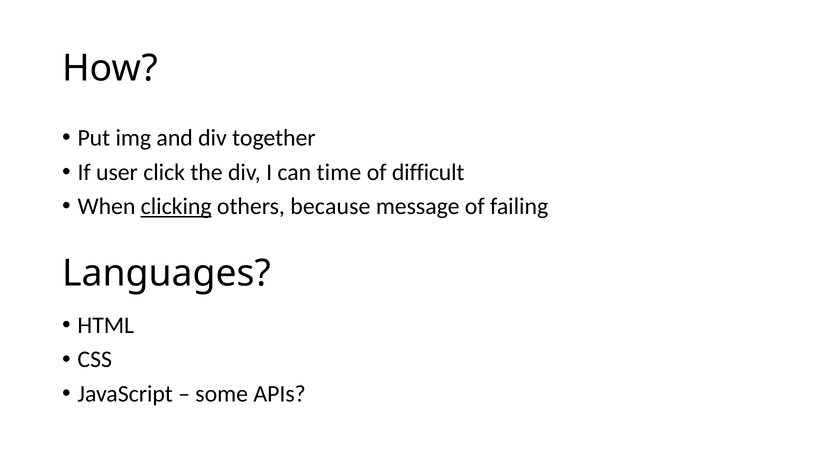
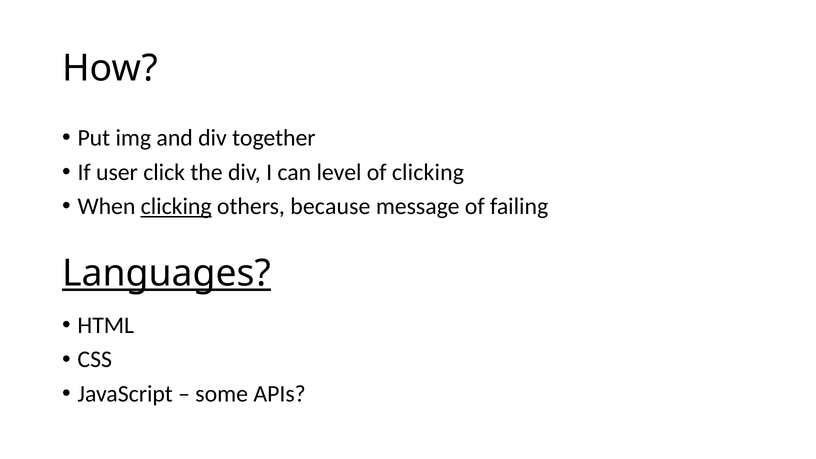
time: time -> level
of difficult: difficult -> clicking
Languages underline: none -> present
